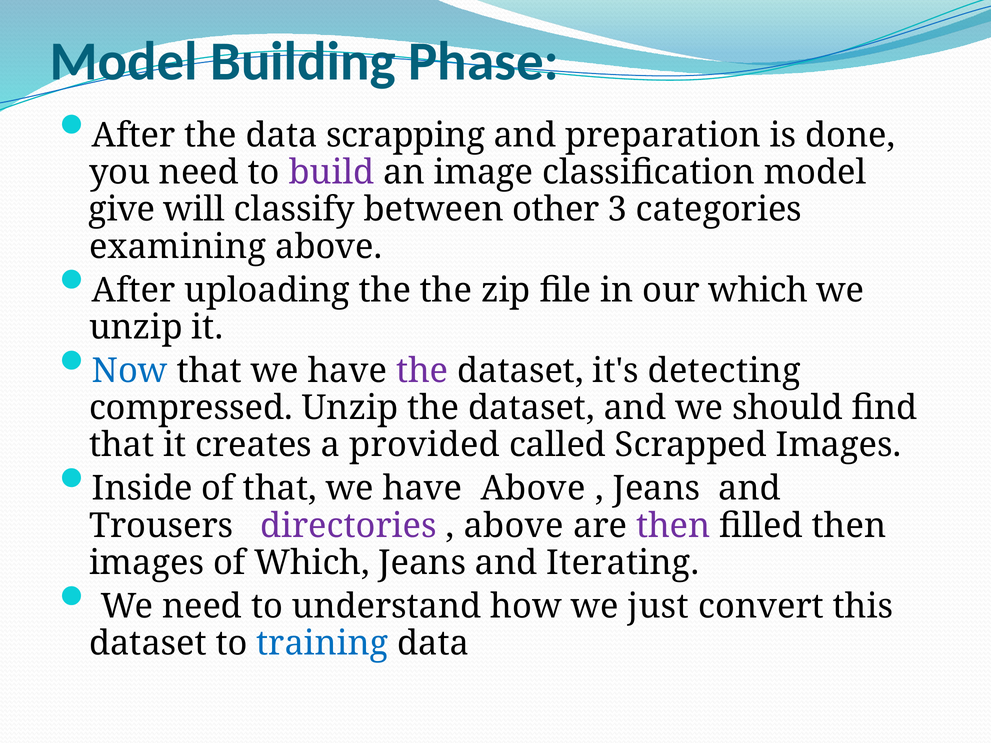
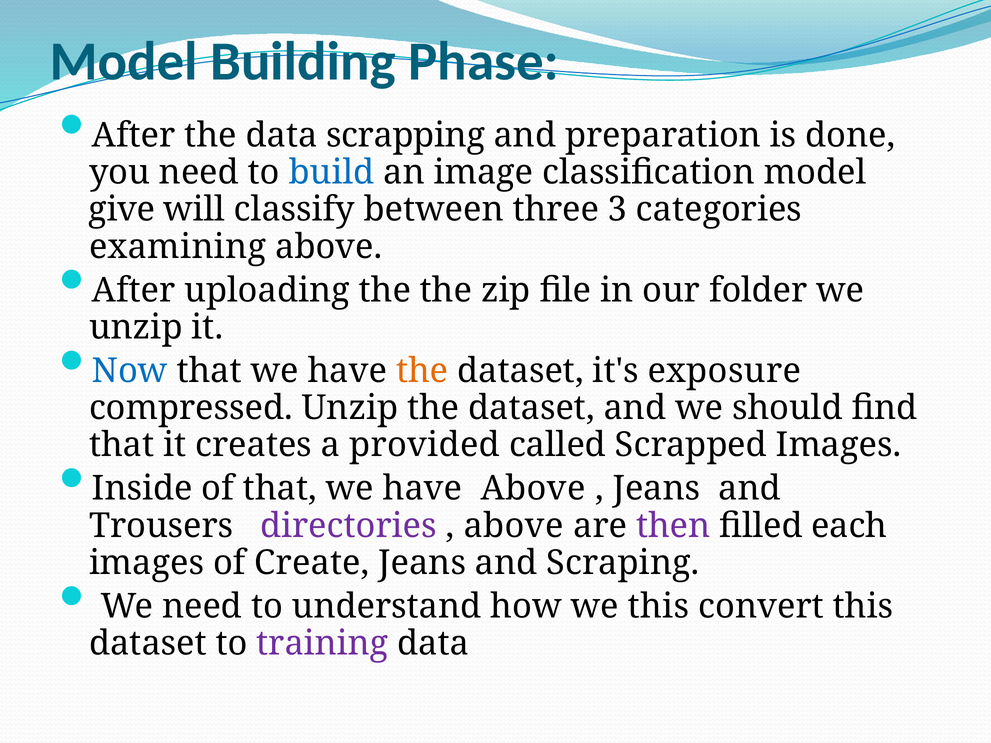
build colour: purple -> blue
other: other -> three
our which: which -> folder
the at (422, 371) colour: purple -> orange
detecting: detecting -> exposure
filled then: then -> each
of Which: Which -> Create
Iterating: Iterating -> Scraping
we just: just -> this
training colour: blue -> purple
